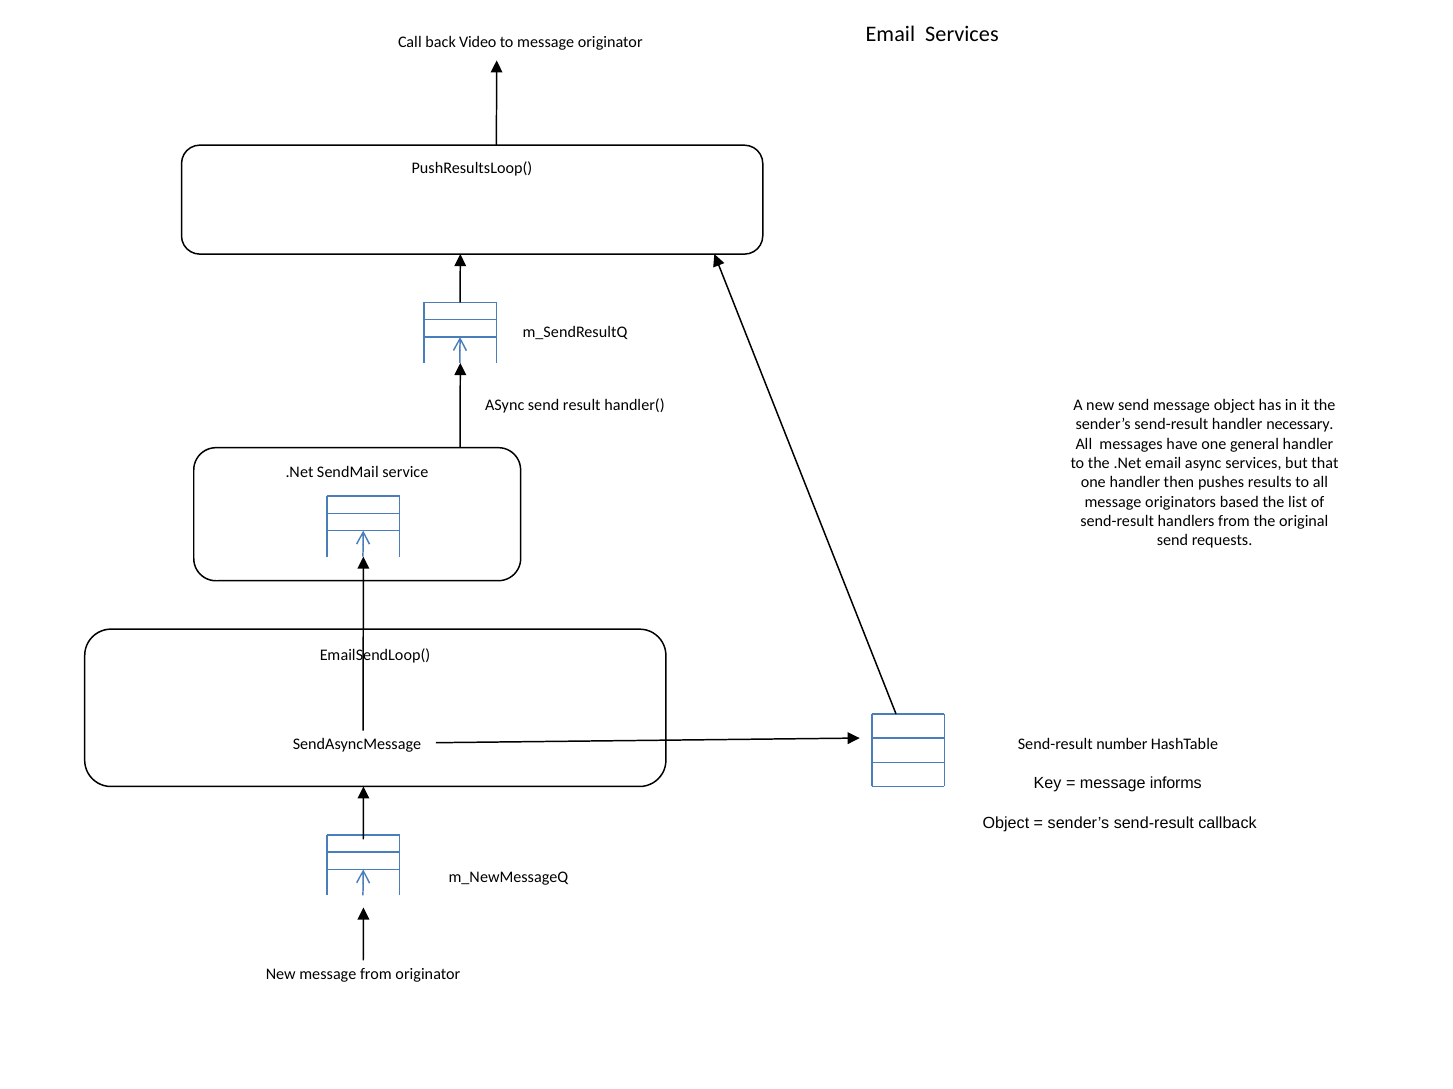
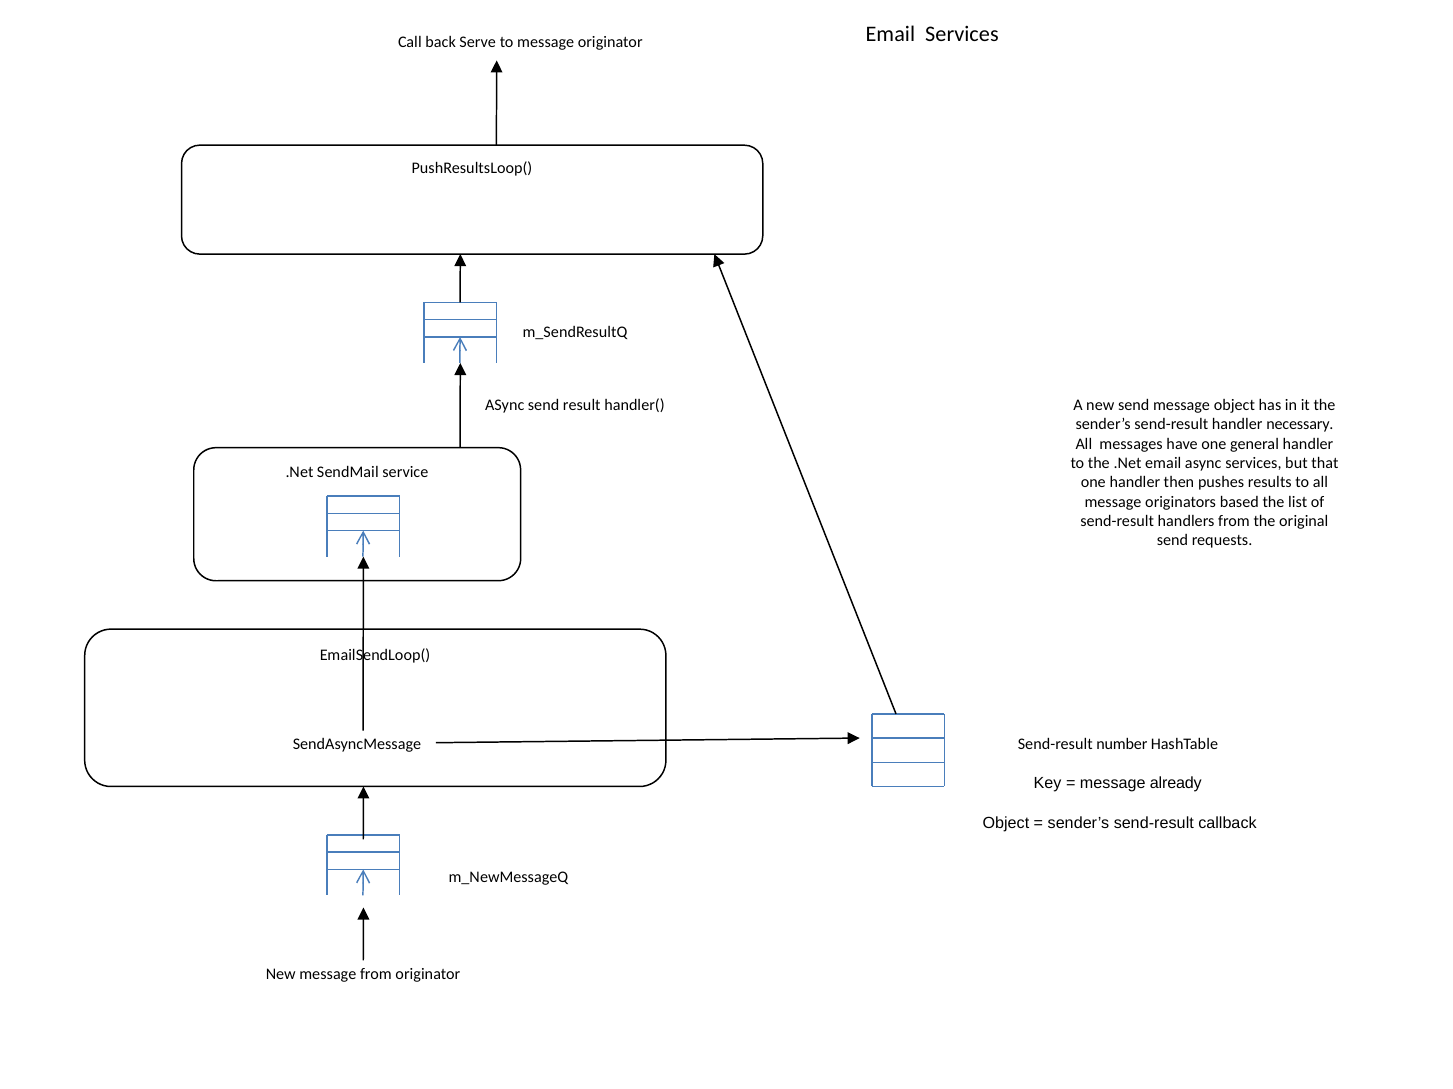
Video: Video -> Serve
informs: informs -> already
